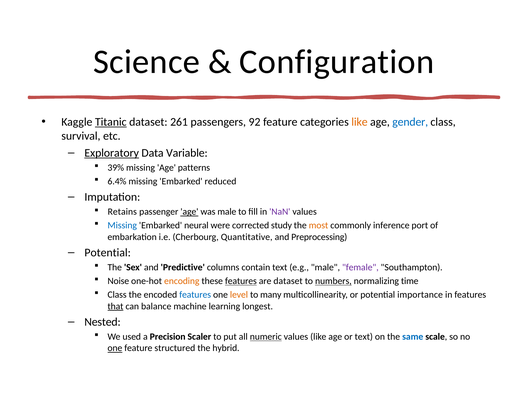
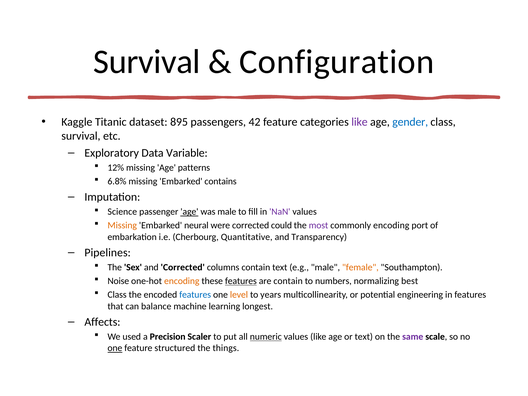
Science at (147, 62): Science -> Survival
Titanic underline: present -> none
261: 261 -> 895
92: 92 -> 42
like at (360, 122) colour: orange -> purple
Exploratory underline: present -> none
39%: 39% -> 12%
6.4%: 6.4% -> 6.8%
reduced: reduced -> contains
Retains: Retains -> Science
Missing at (122, 225) colour: blue -> orange
study: study -> could
most colour: orange -> purple
commonly inference: inference -> encoding
Preprocessing: Preprocessing -> Transparency
Potential at (108, 253): Potential -> Pipelines
and Predictive: Predictive -> Corrected
female colour: purple -> orange
are dataset: dataset -> contain
numbers underline: present -> none
time: time -> best
many: many -> years
importance: importance -> engineering
that underline: present -> none
Nested: Nested -> Affects
same colour: blue -> purple
hybrid: hybrid -> things
